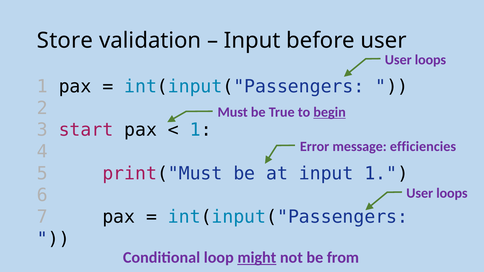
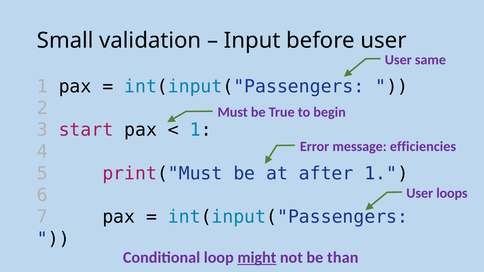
Store: Store -> Small
loops at (430, 60): loops -> same
begin underline: present -> none
at input: input -> after
from: from -> than
